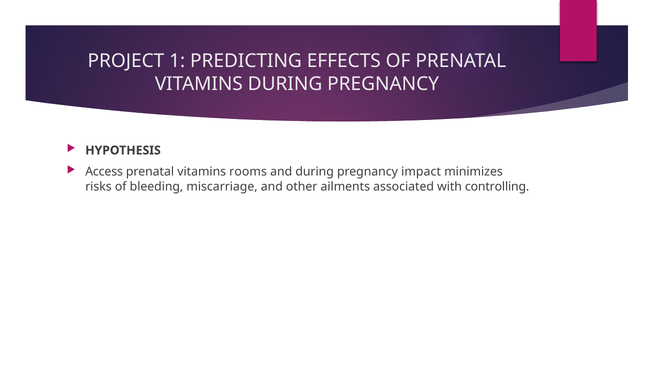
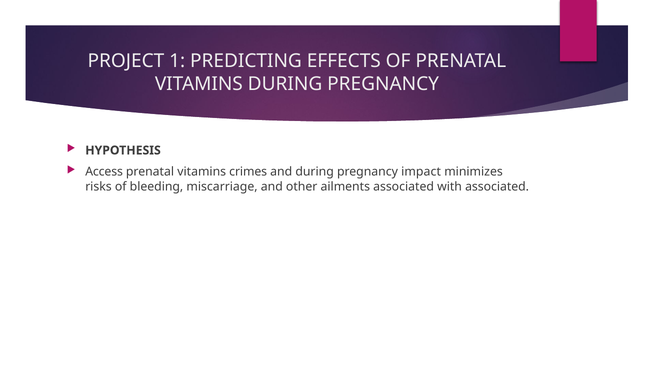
rooms: rooms -> crimes
with controlling: controlling -> associated
